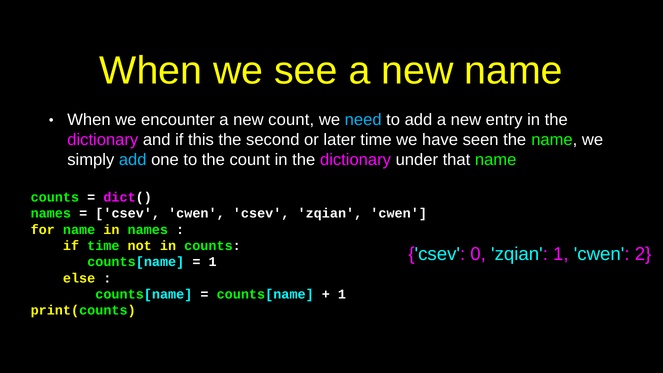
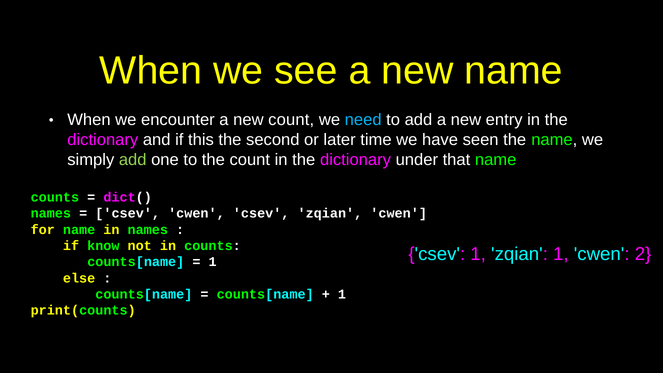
add at (133, 160) colour: light blue -> light green
if time: time -> know
csev 0: 0 -> 1
